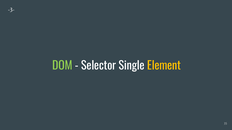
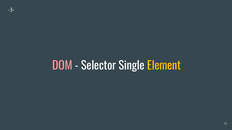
DOM colour: light green -> pink
